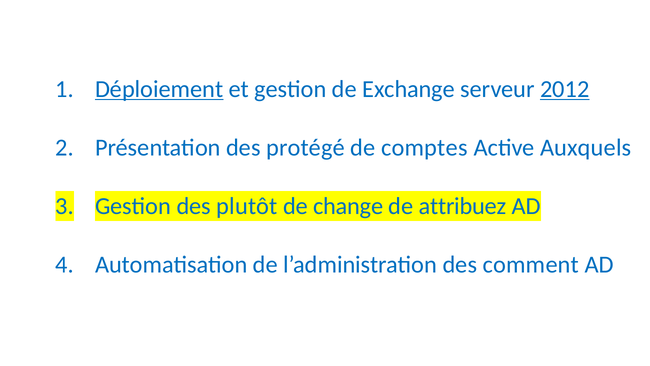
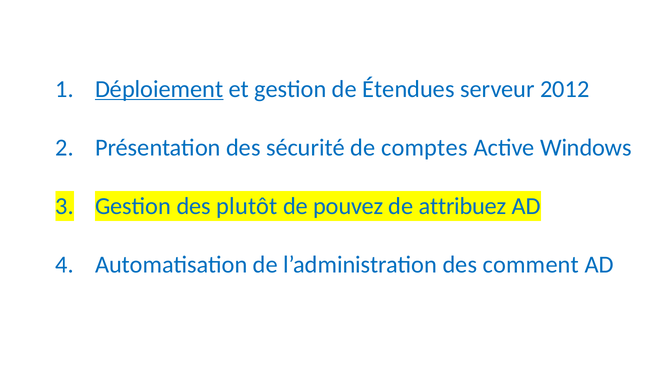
Exchange: Exchange -> Étendues
2012 underline: present -> none
protégé: protégé -> sécurité
Auxquels: Auxquels -> Windows
change: change -> pouvez
